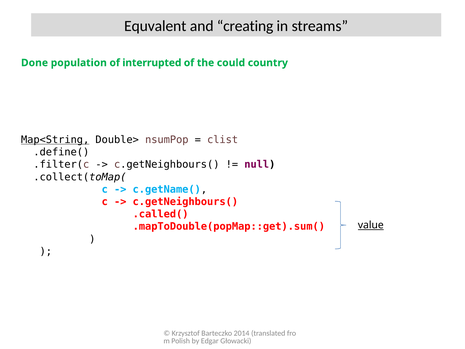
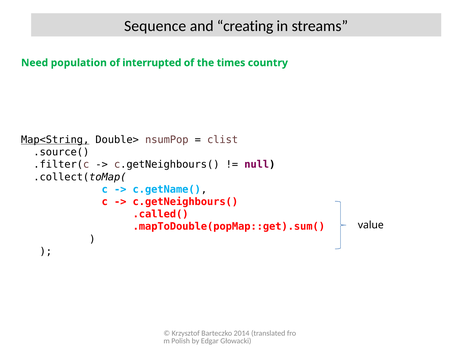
Equvalent: Equvalent -> Sequence
Done: Done -> Need
could: could -> times
.define(: .define( -> .source(
value underline: present -> none
